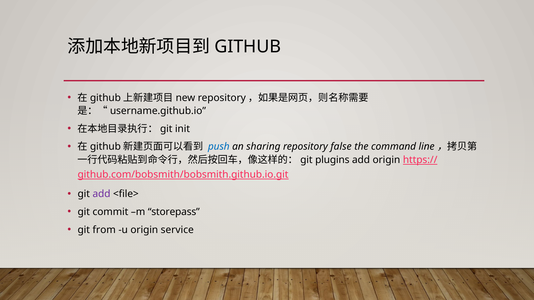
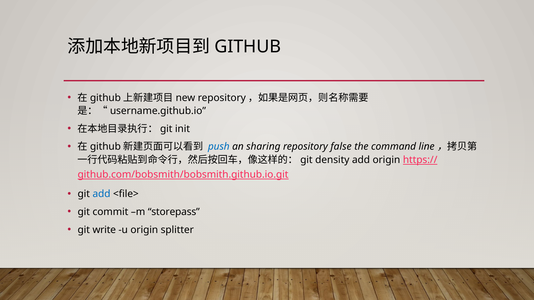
plugins: plugins -> density
add at (102, 194) colour: purple -> blue
from: from -> write
service: service -> splitter
